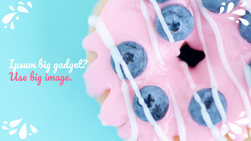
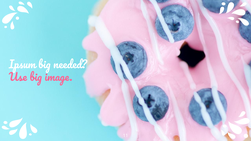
gadget: gadget -> needed
